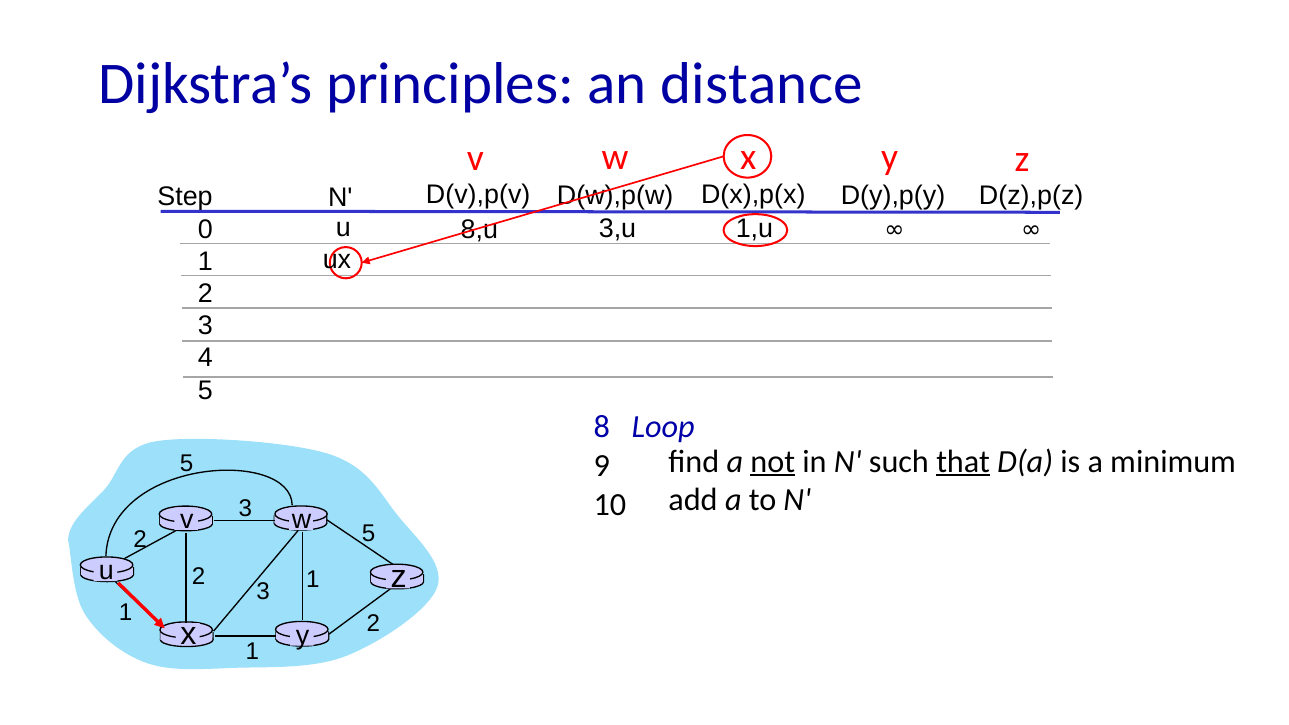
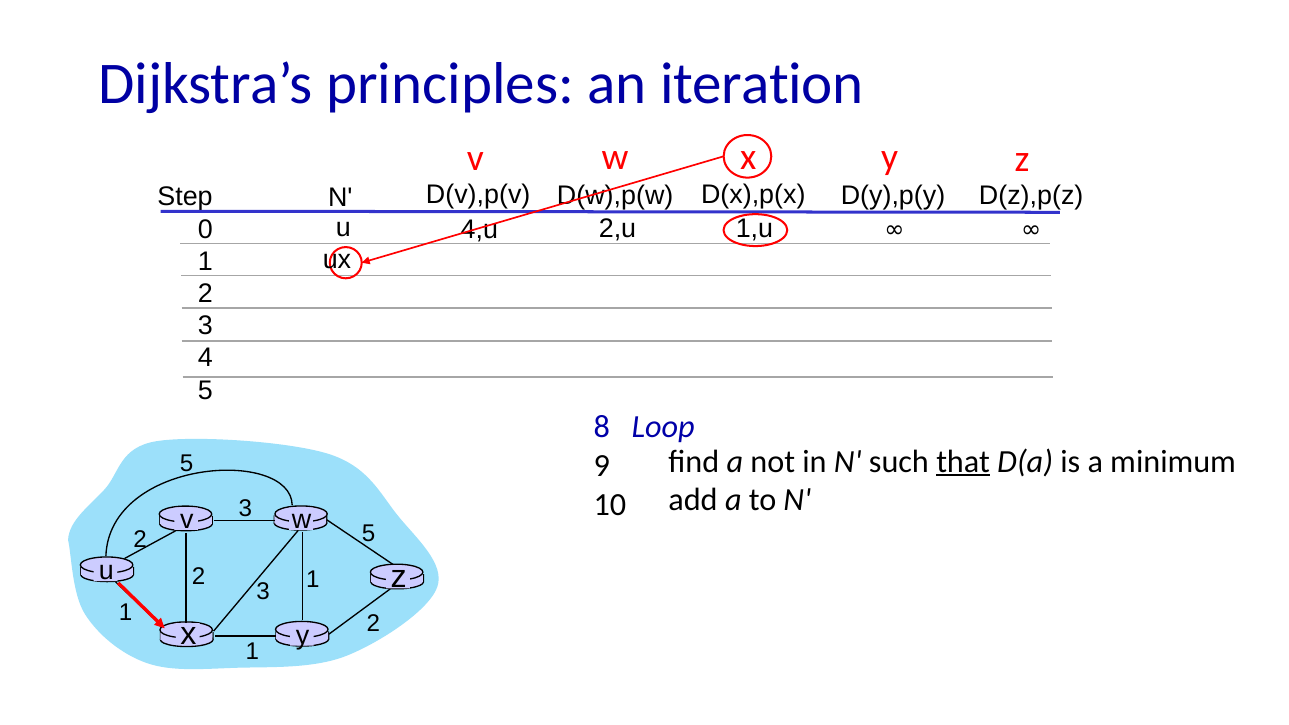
distance: distance -> iteration
3,u: 3,u -> 2,u
8,u: 8,u -> 4,u
not underline: present -> none
